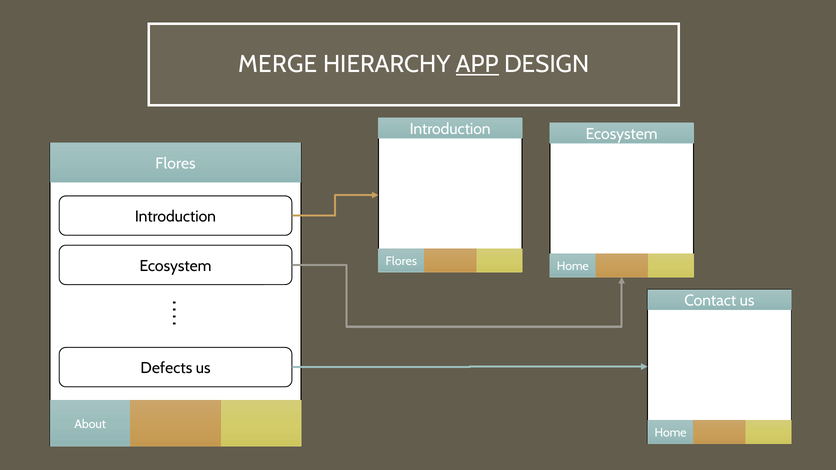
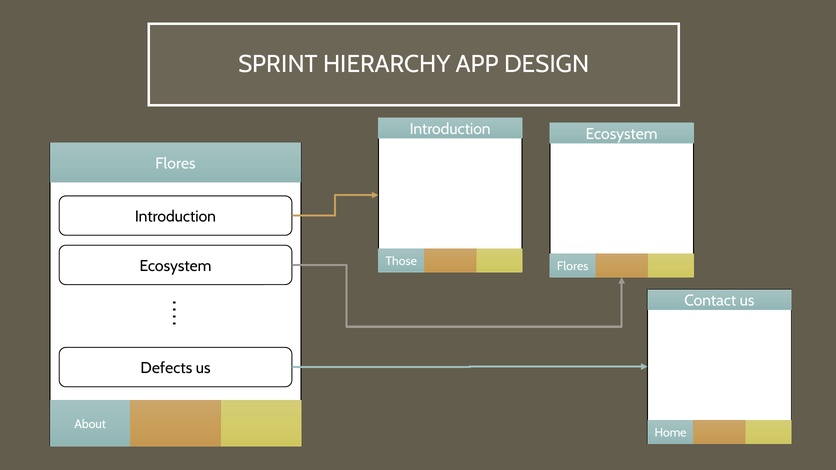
MERGE: MERGE -> SPRINT
APP underline: present -> none
Flores at (401, 261): Flores -> Those
Home at (573, 266): Home -> Flores
